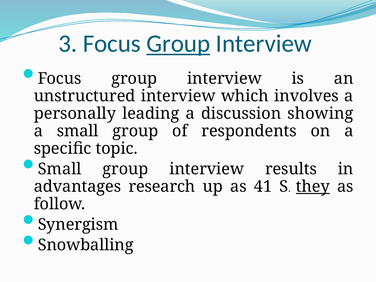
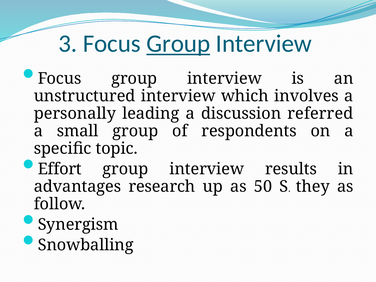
showing: showing -> referred
Small at (60, 169): Small -> Effort
41: 41 -> 50
they underline: present -> none
